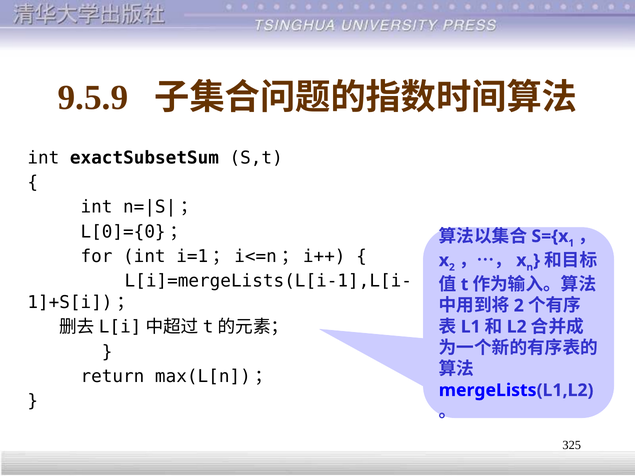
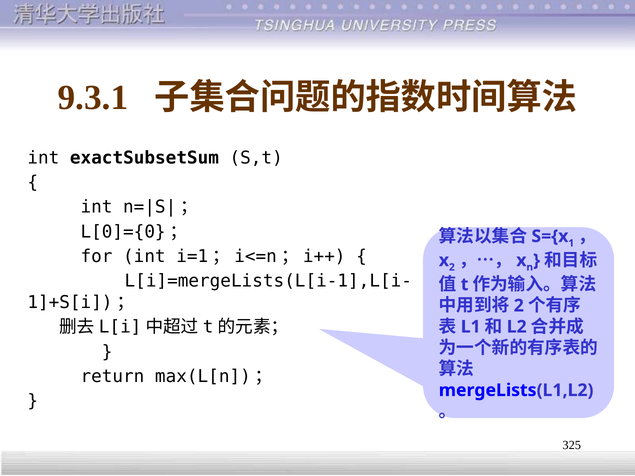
9.5.9: 9.5.9 -> 9.3.1
